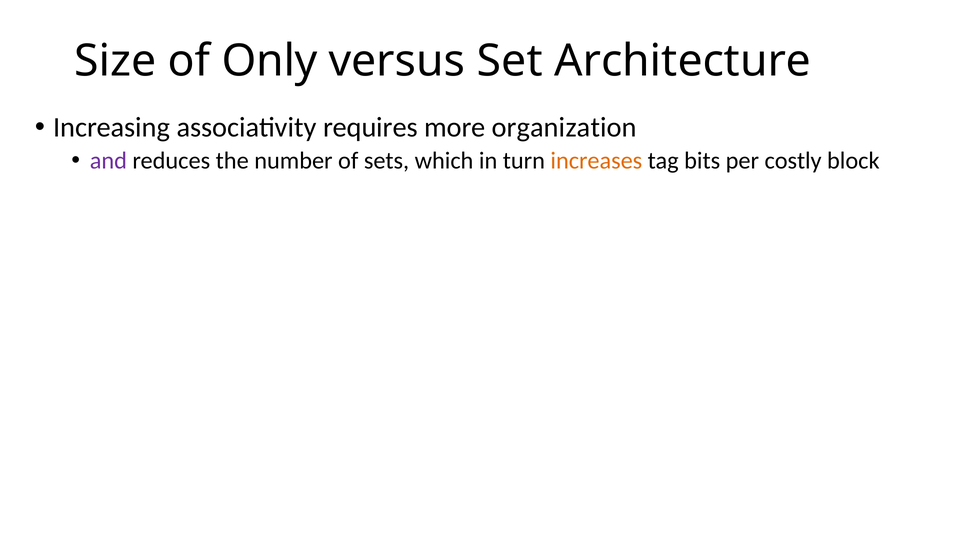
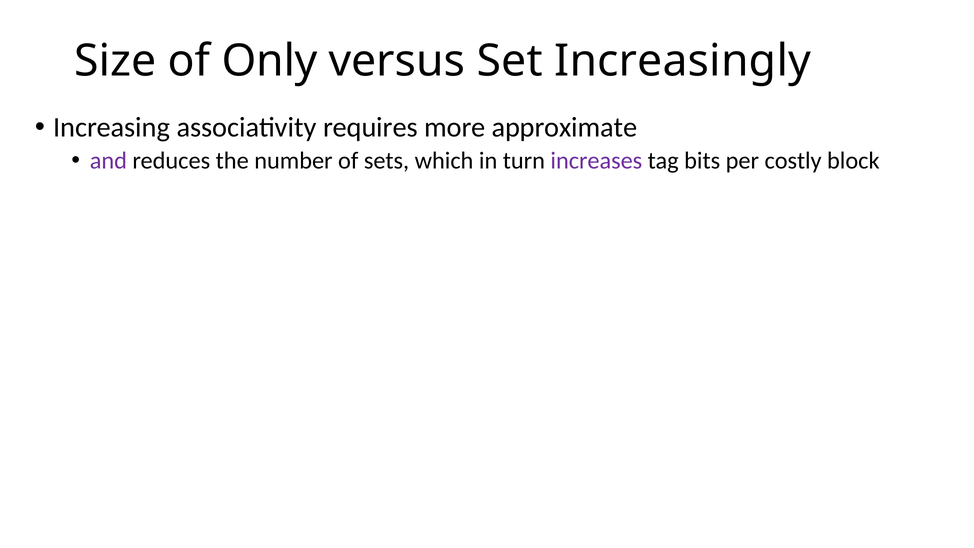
Architecture: Architecture -> Increasingly
organization: organization -> approximate
increases colour: orange -> purple
